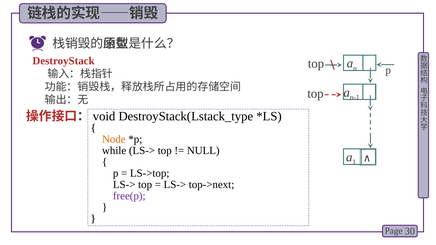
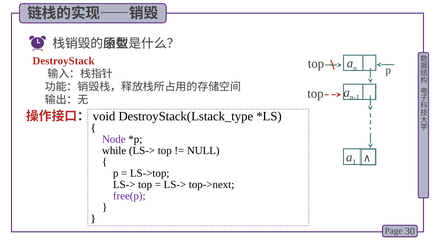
Node colour: orange -> purple
